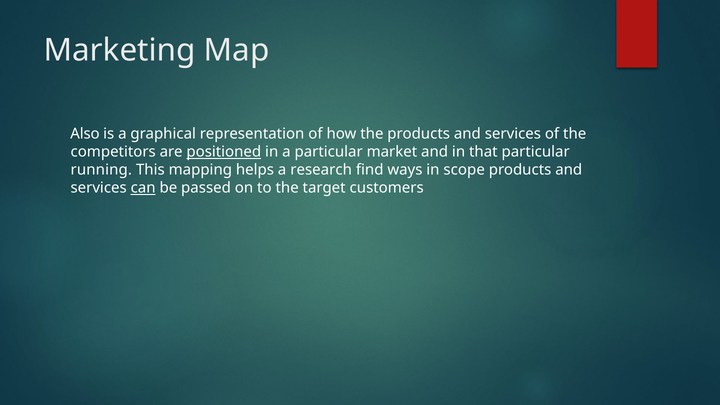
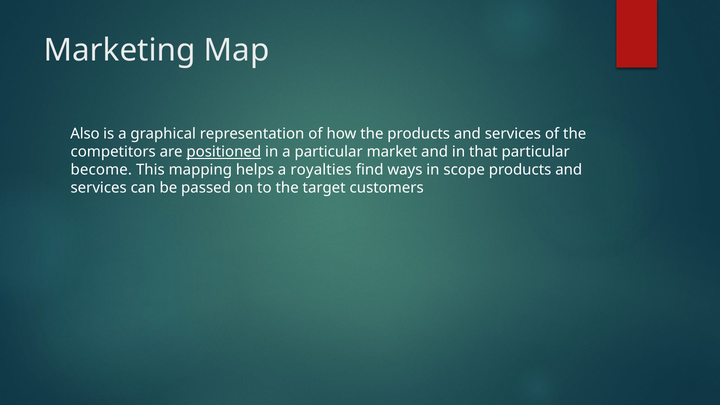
running: running -> become
research: research -> royalties
can underline: present -> none
